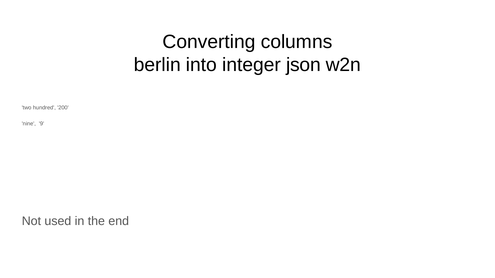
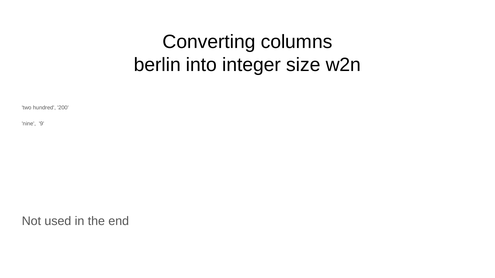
json: json -> size
